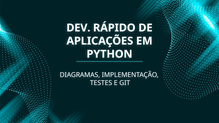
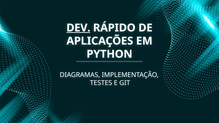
DEV underline: none -> present
